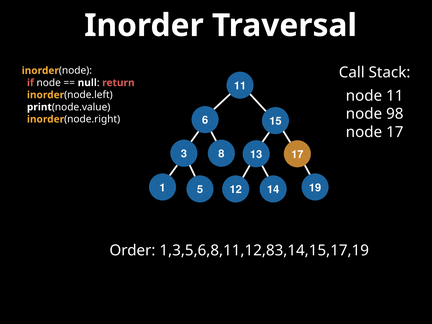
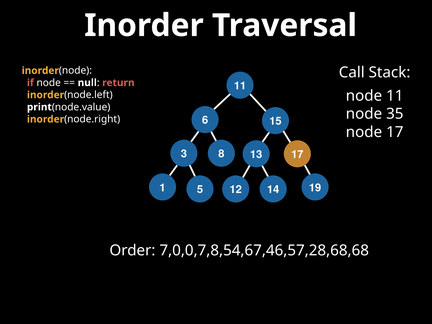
98: 98 -> 35
1,3,5,6,8,11,12,83,14,15,17,19: 1,3,5,6,8,11,12,83,14,15,17,19 -> 7,0,0,7,8,54,67,46,57,28,68,68
